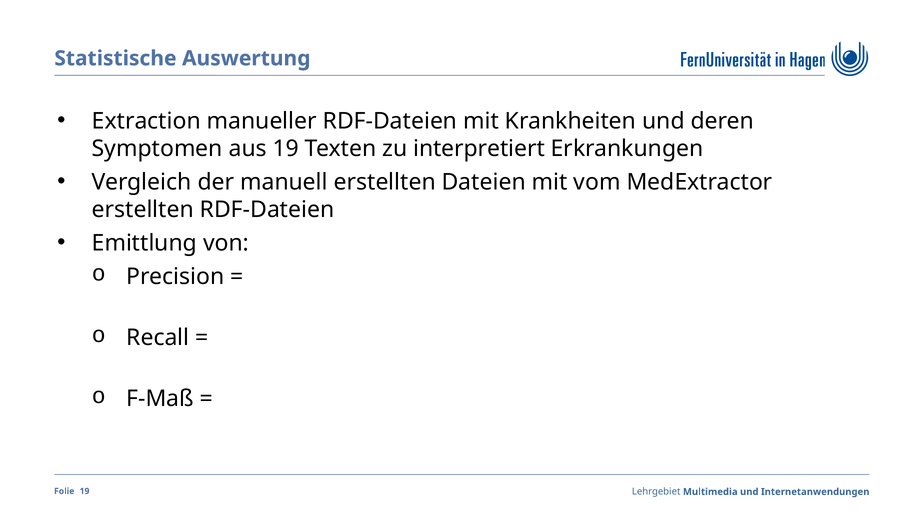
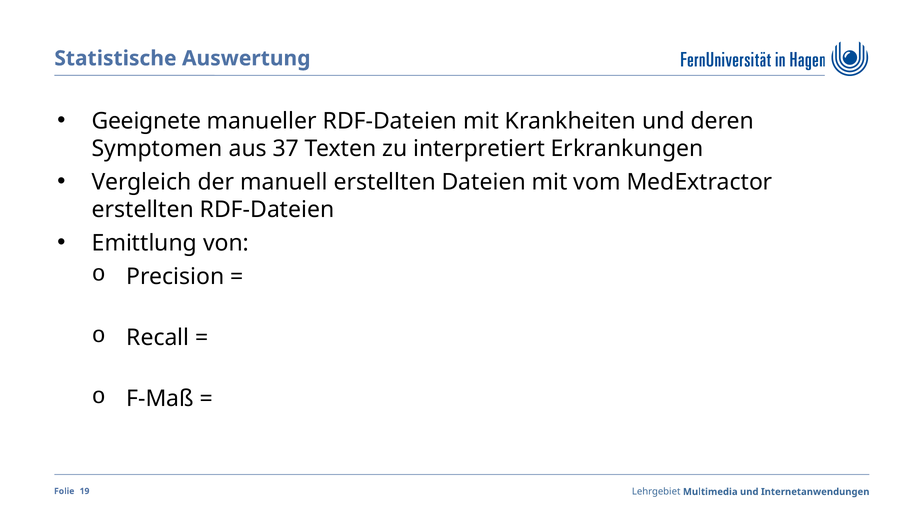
Extraction: Extraction -> Geeignete
aus 19: 19 -> 37
